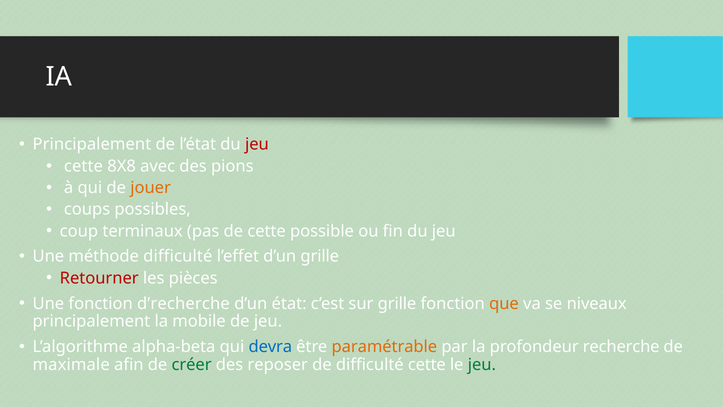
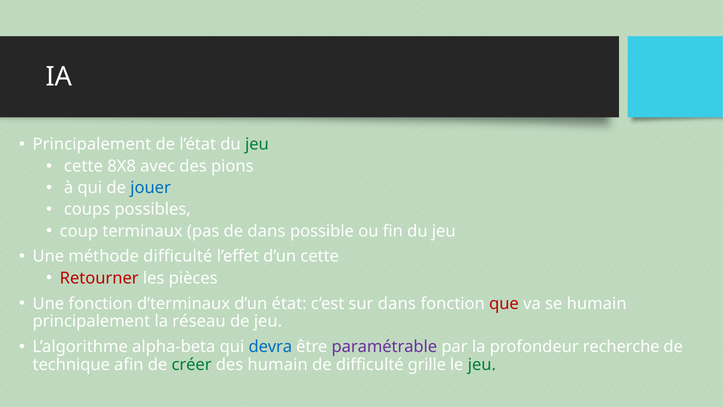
jeu at (257, 144) colour: red -> green
jouer colour: orange -> blue
de cette: cette -> dans
d’un grille: grille -> cette
d’recherche: d’recherche -> d’terminaux
sur grille: grille -> dans
que colour: orange -> red
se niveaux: niveaux -> humain
mobile: mobile -> réseau
paramétrable colour: orange -> purple
maximale: maximale -> technique
des reposer: reposer -> humain
difficulté cette: cette -> grille
